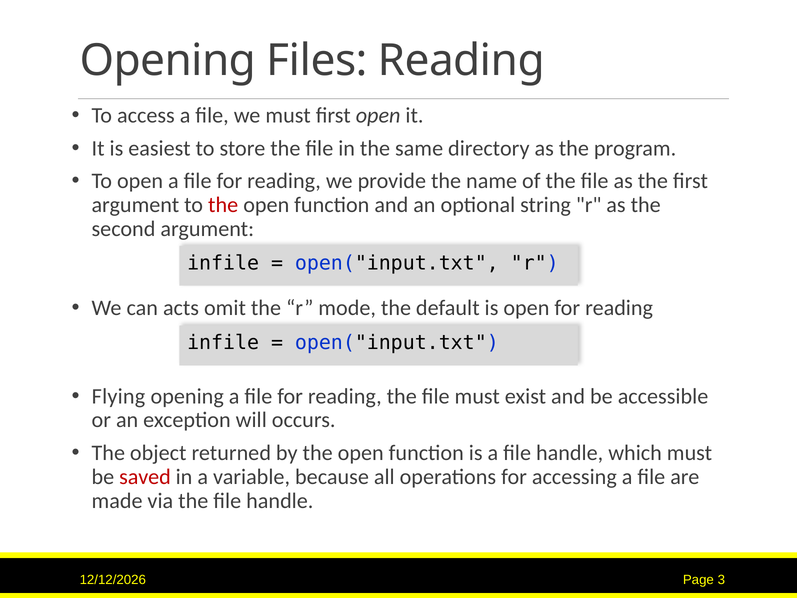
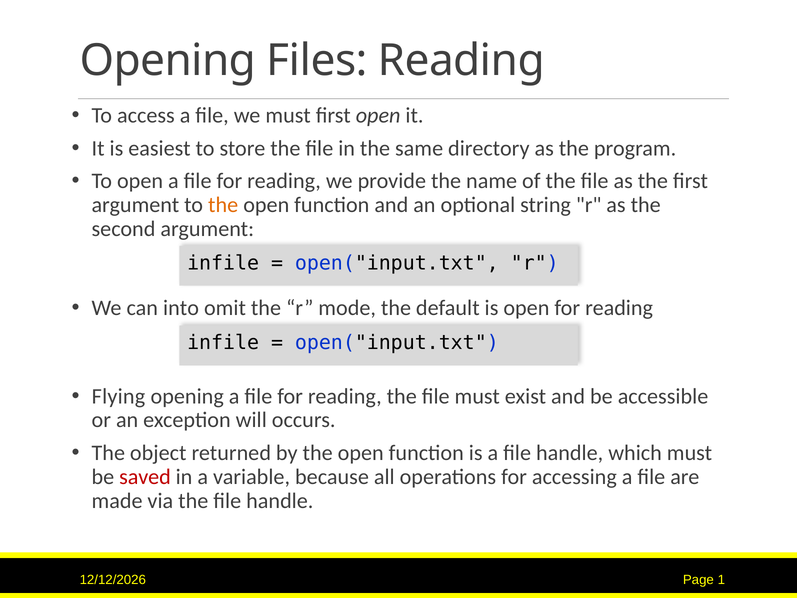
the at (223, 205) colour: red -> orange
acts: acts -> into
3: 3 -> 1
